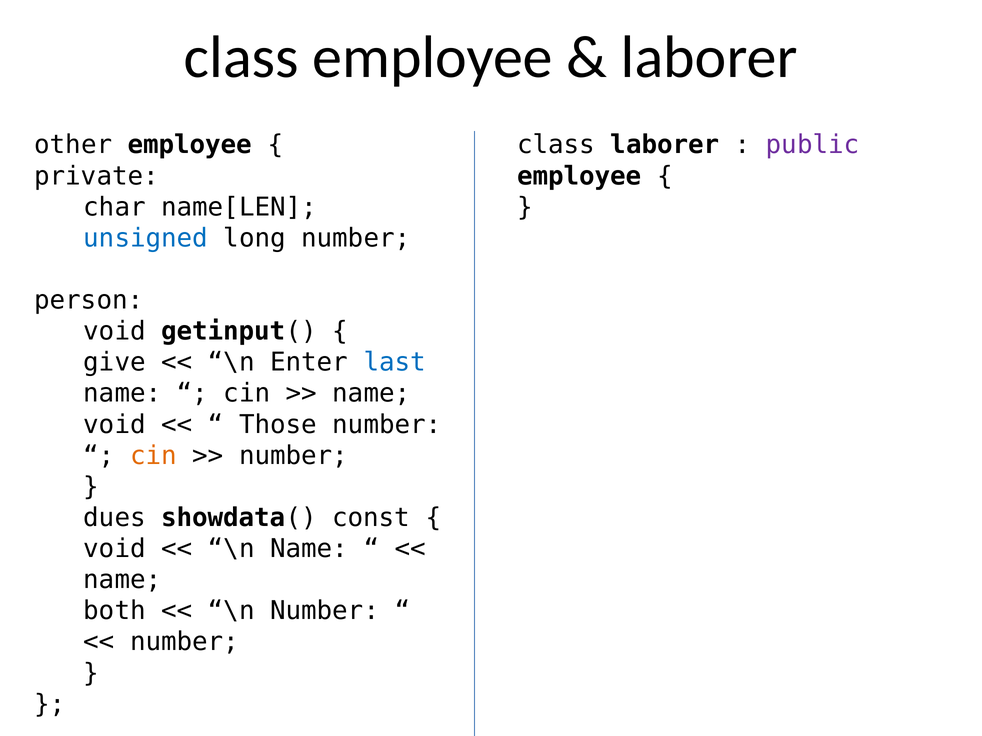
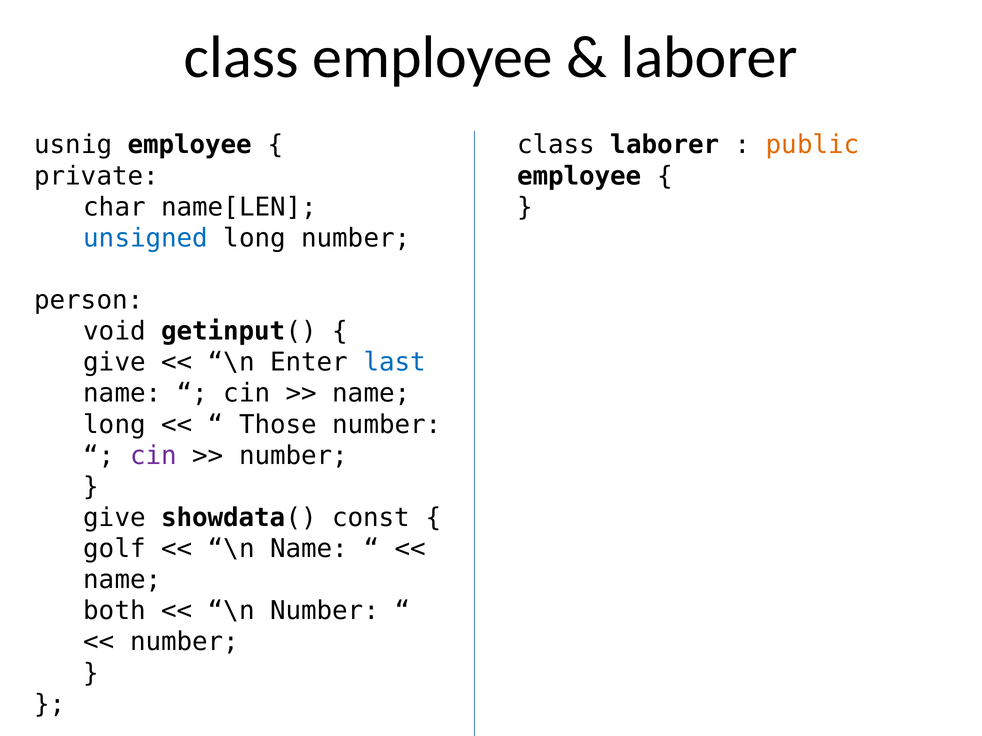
other: other -> usnig
public colour: purple -> orange
void at (115, 425): void -> long
cin at (153, 456) colour: orange -> purple
dues at (115, 518): dues -> give
void at (115, 549): void -> golf
